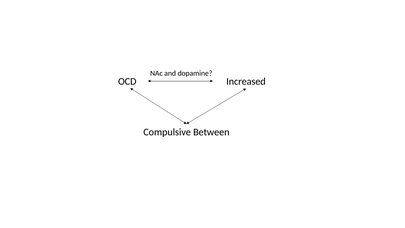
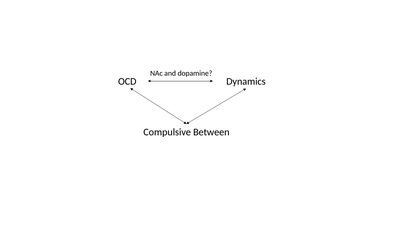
Increased: Increased -> Dynamics
